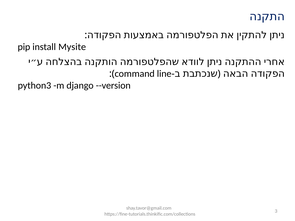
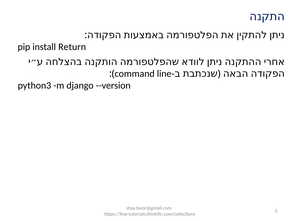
Mysite: Mysite -> Return
